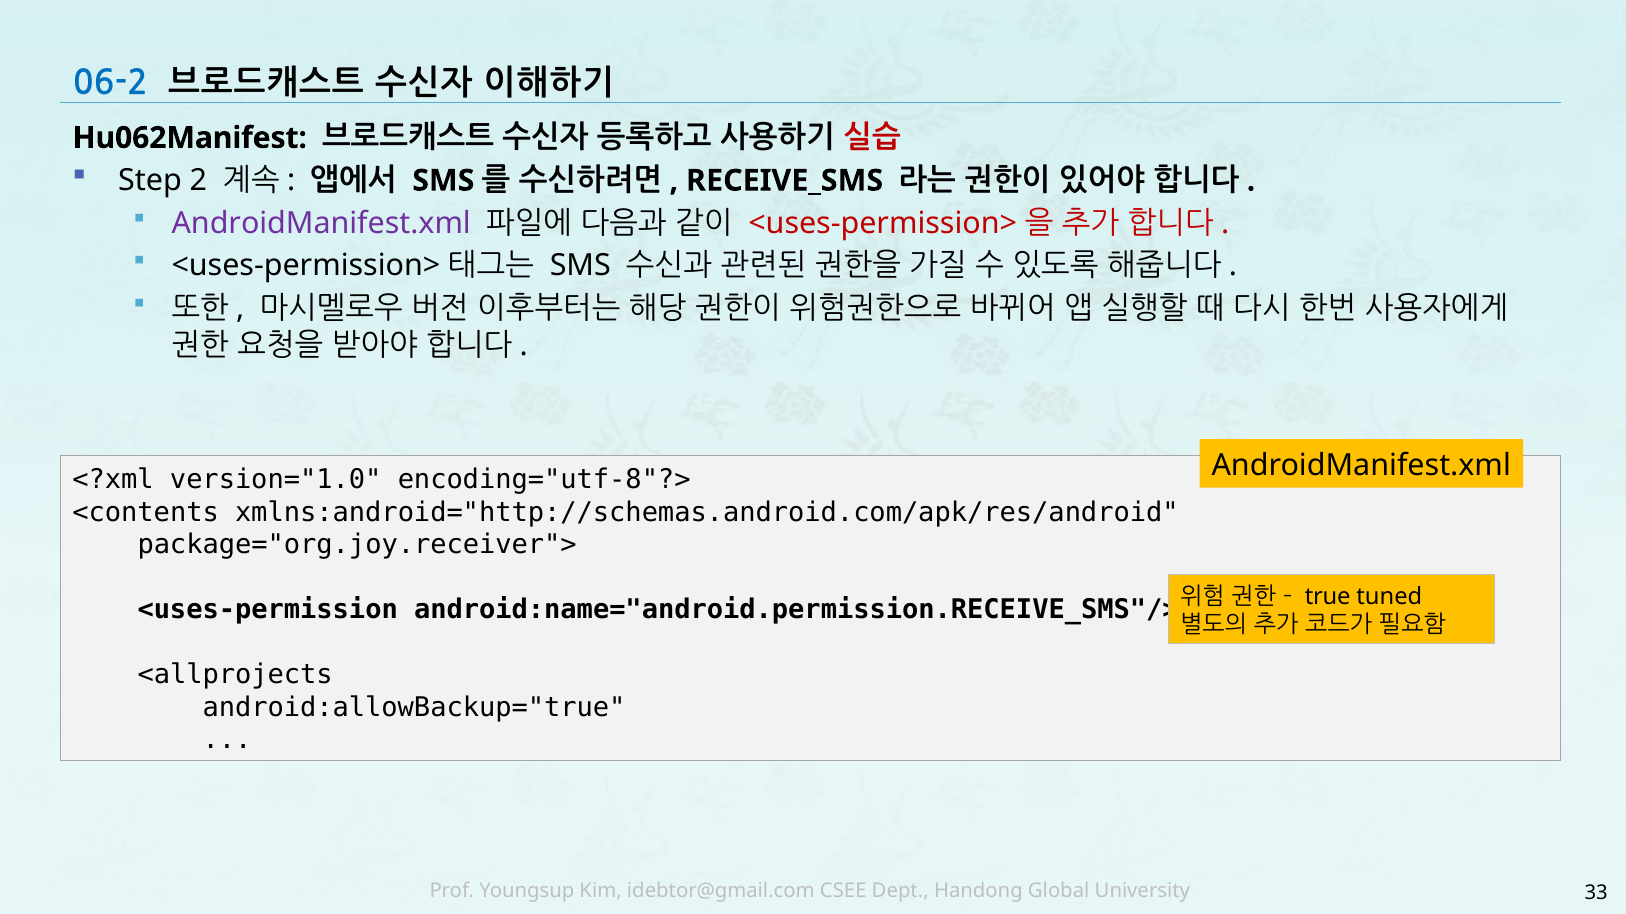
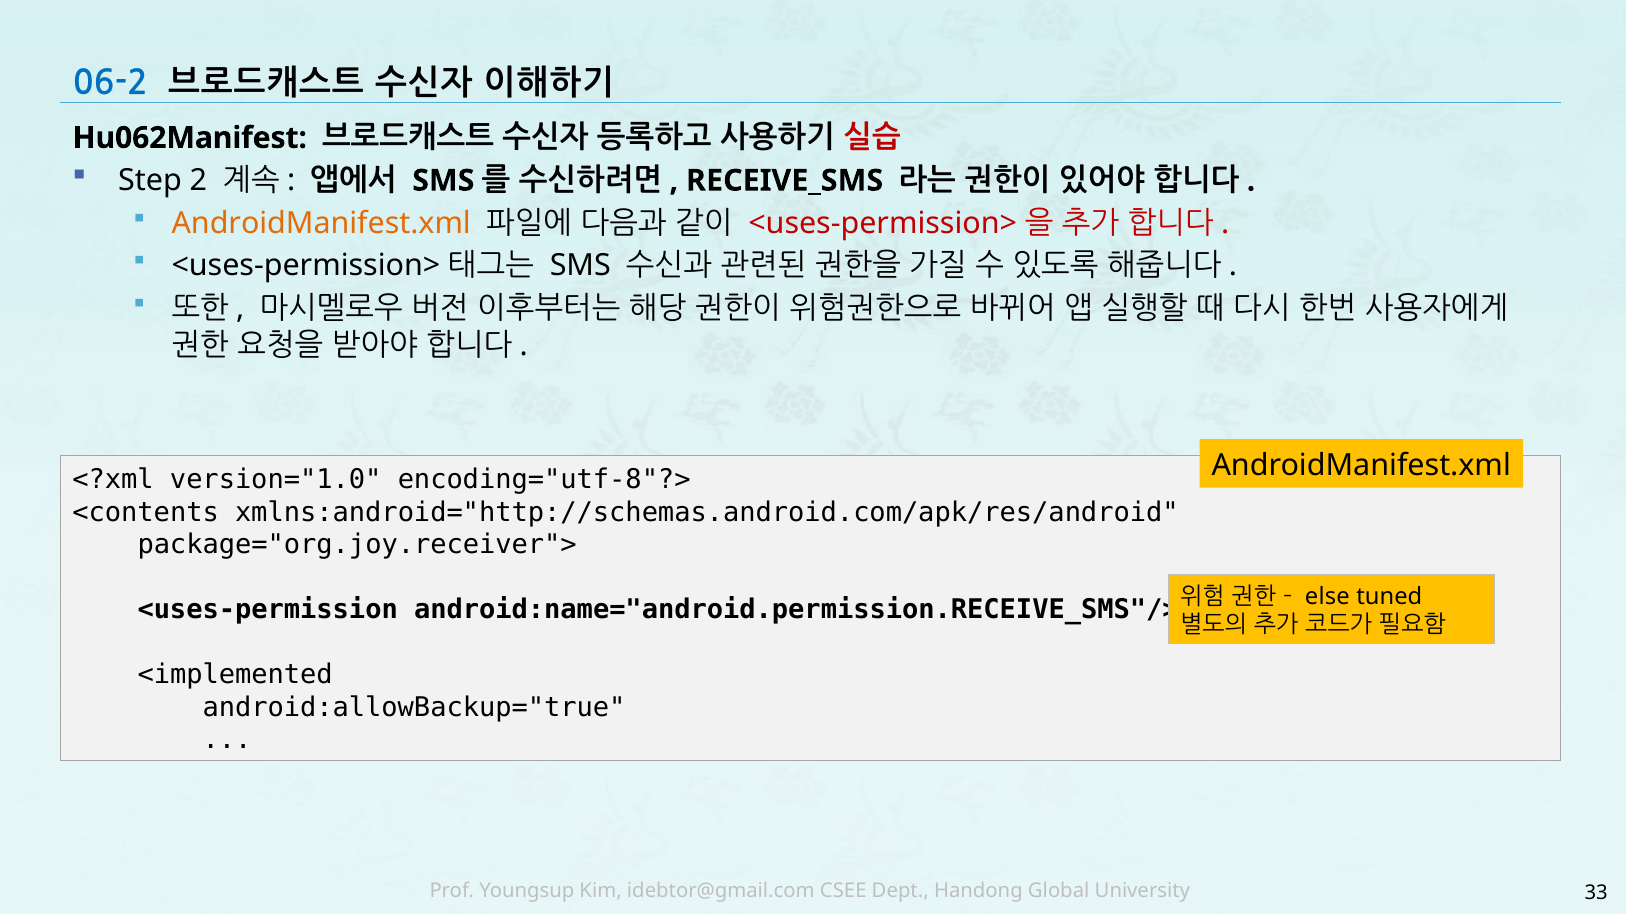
AndroidManifest.xml at (321, 223) colour: purple -> orange
true: true -> else
<allprojects: <allprojects -> <implemented
